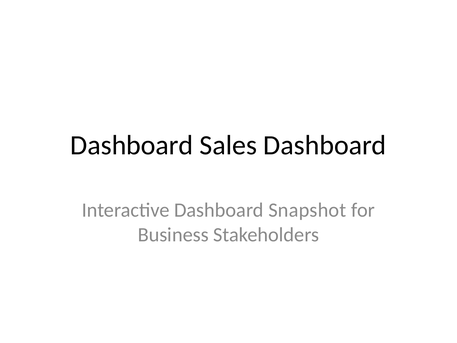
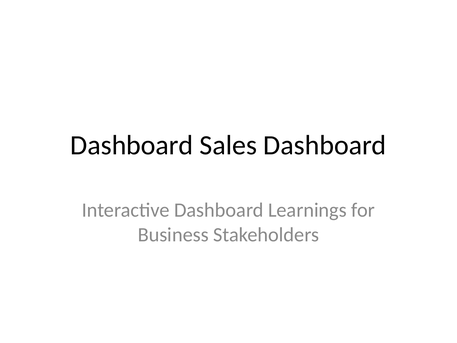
Snapshot: Snapshot -> Learnings
